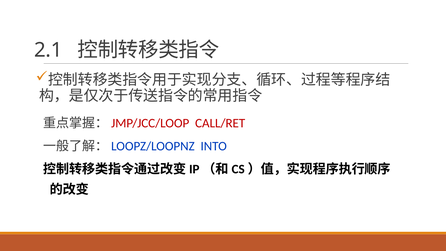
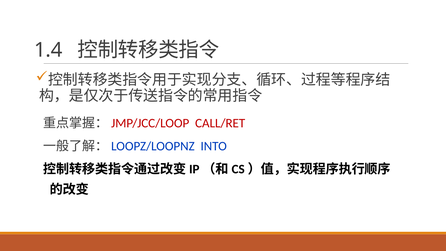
2.1: 2.1 -> 1.4
